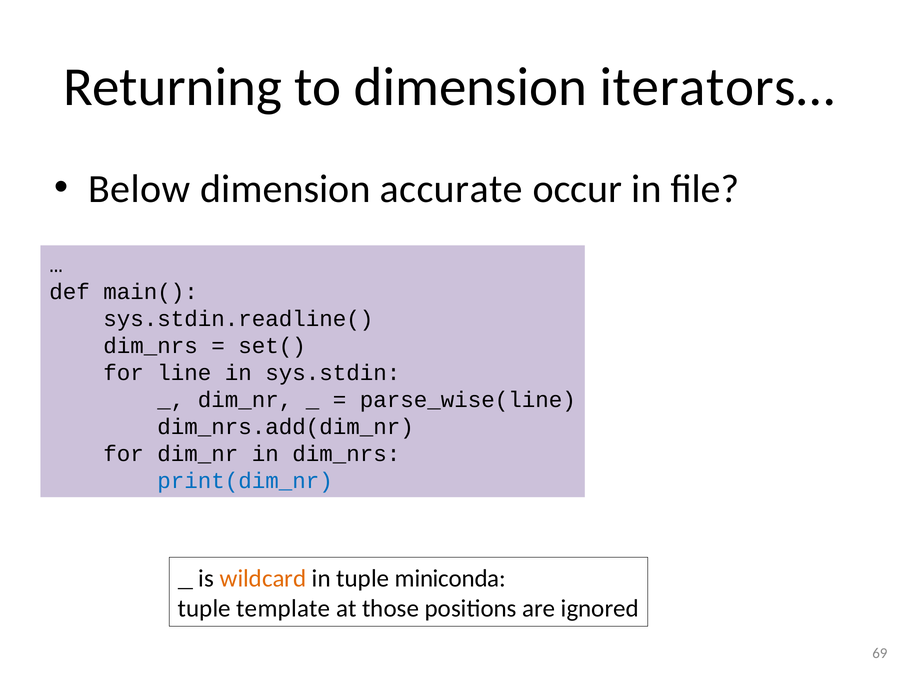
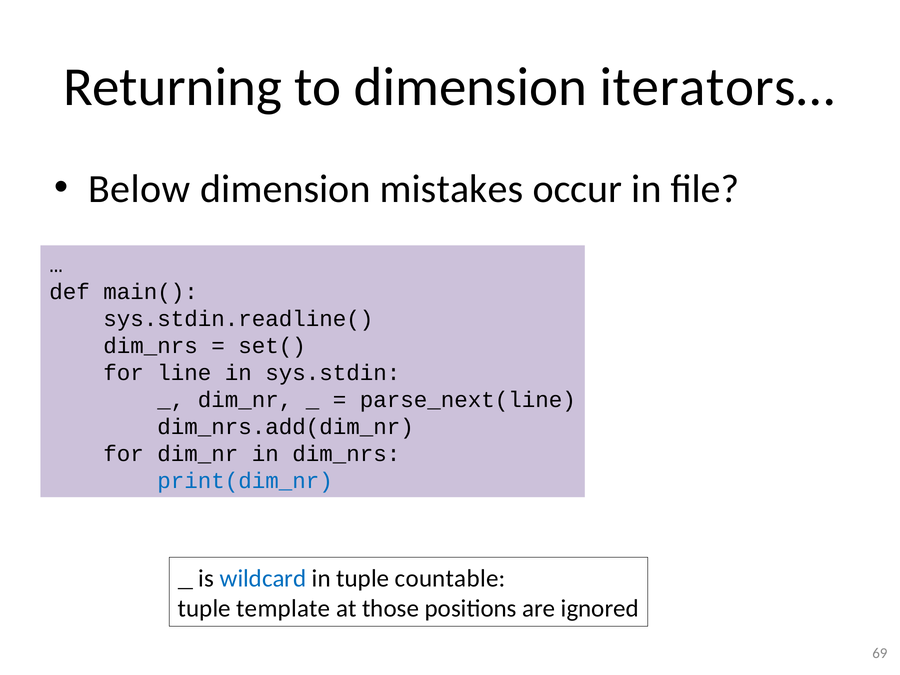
accurate: accurate -> mistakes
parse_wise(line: parse_wise(line -> parse_next(line
wildcard colour: orange -> blue
miniconda: miniconda -> countable
